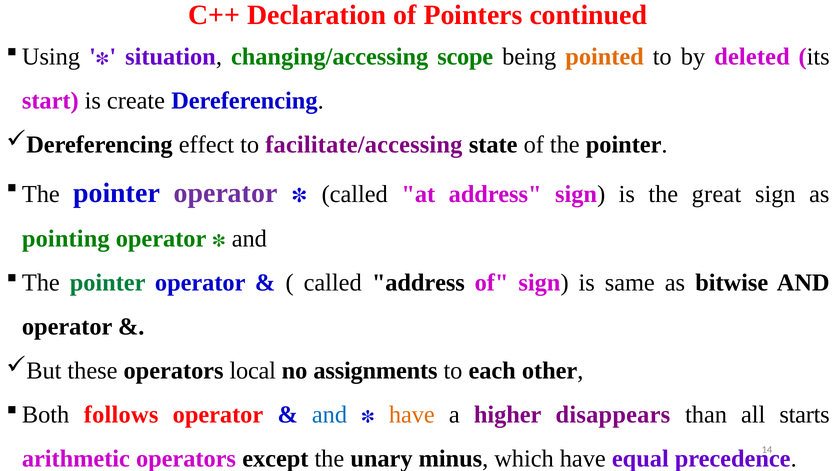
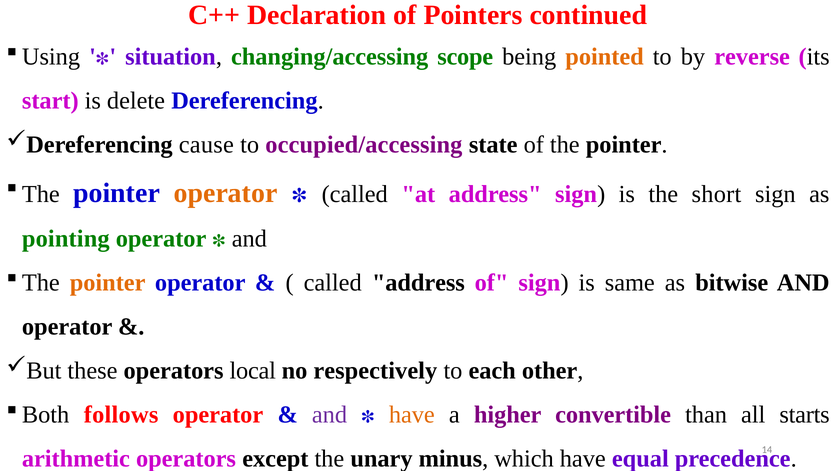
deleted: deleted -> reverse
create: create -> delete
effect: effect -> cause
facilitate/accessing: facilitate/accessing -> occupied/accessing
operator at (226, 193) colour: purple -> orange
great: great -> short
pointer at (108, 282) colour: green -> orange
assignments: assignments -> respectively
and at (329, 414) colour: blue -> purple
disappears: disappears -> convertible
